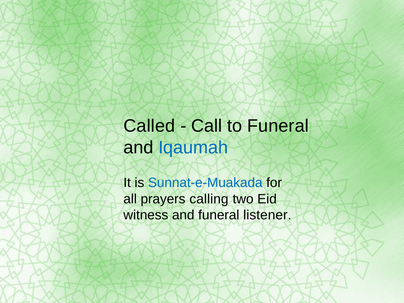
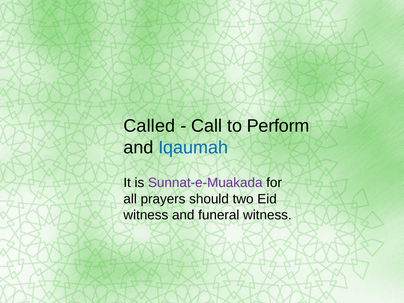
to Funeral: Funeral -> Perform
Sunnat-e-Muakada colour: blue -> purple
calling: calling -> should
funeral listener: listener -> witness
